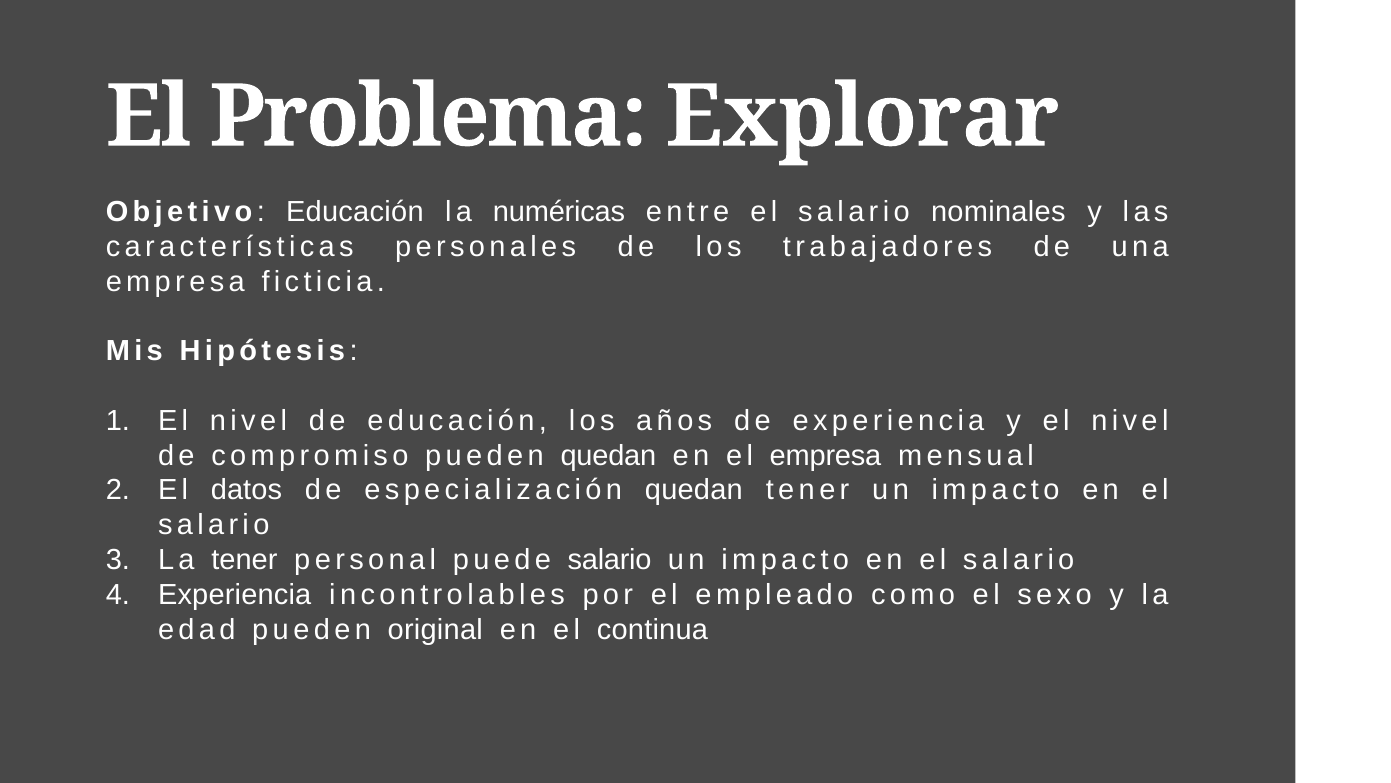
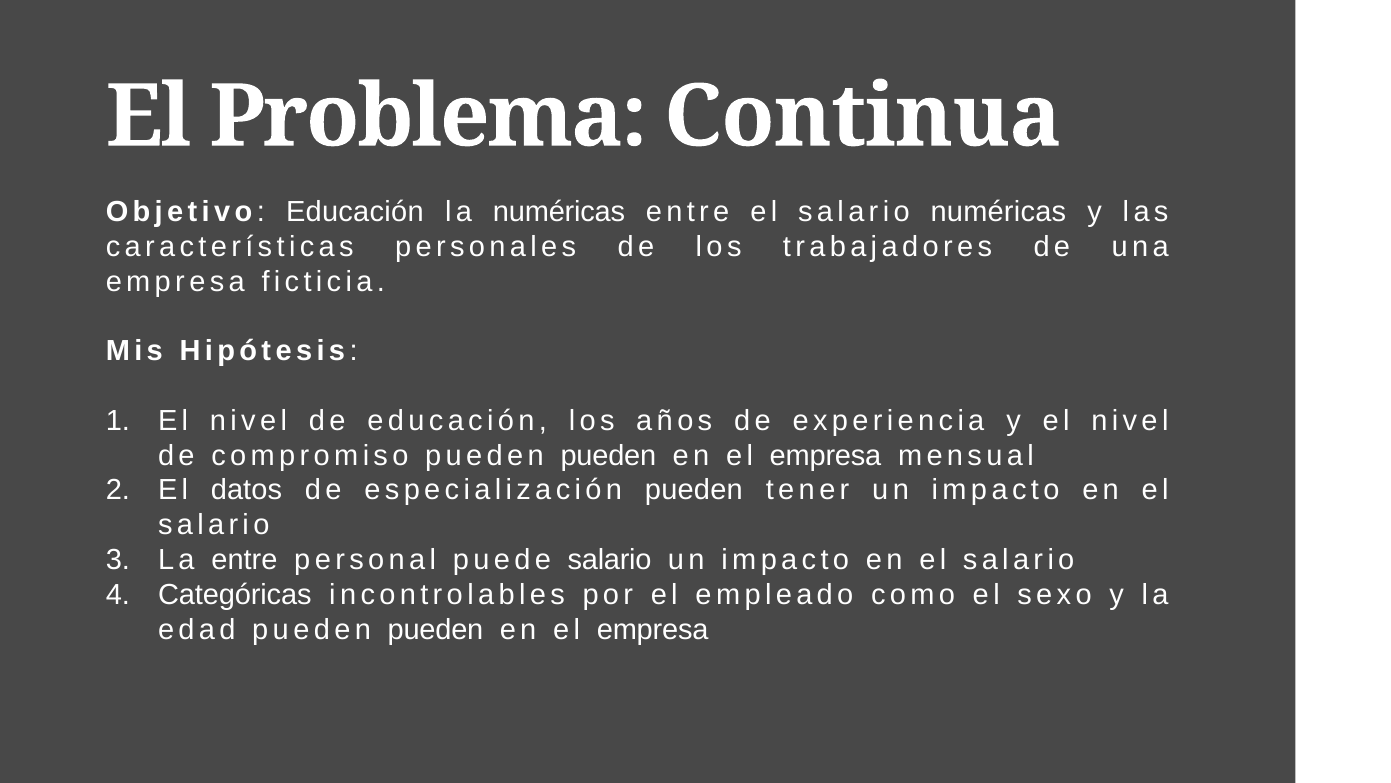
Explorar: Explorar -> Continua
salario nominales: nominales -> numéricas
compromiso pueden quedan: quedan -> pueden
especialización quedan: quedan -> pueden
La tener: tener -> entre
Experiencia at (235, 594): Experiencia -> Categóricas
edad pueden original: original -> pueden
continua at (652, 629): continua -> empresa
